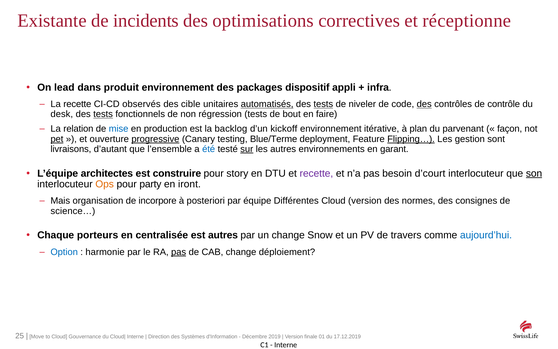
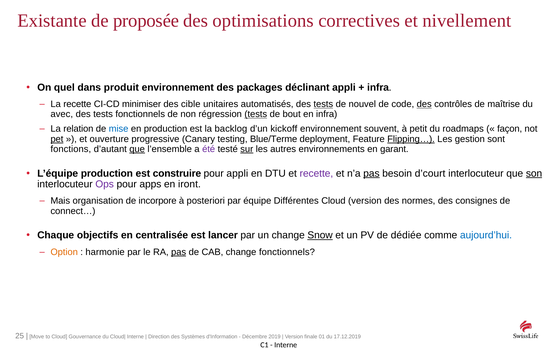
incidents: incidents -> proposée
réceptionne: réceptionne -> nivellement
lead: lead -> quel
dispositif: dispositif -> déclinant
observés: observés -> minimiser
automatisés underline: present -> none
niveler: niveler -> nouvel
contrôle: contrôle -> maîtrise
desk: desk -> avec
tests at (103, 114) underline: present -> none
tests at (256, 114) underline: none -> present
en faire: faire -> infra
itérative: itérative -> souvent
plan: plan -> petit
parvenant: parvenant -> roadmaps
progressive underline: present -> none
livraisons: livraisons -> fonctions
que at (137, 149) underline: none -> present
été colour: blue -> purple
L’équipe architectes: architectes -> production
pour story: story -> appli
pas at (371, 173) underline: none -> present
Ops colour: orange -> purple
party: party -> apps
science…: science… -> connect…
porteurs: porteurs -> objectifs
est autres: autres -> lancer
Snow underline: none -> present
travers: travers -> dédiée
Option colour: blue -> orange
change déploiement: déploiement -> fonctionnels
